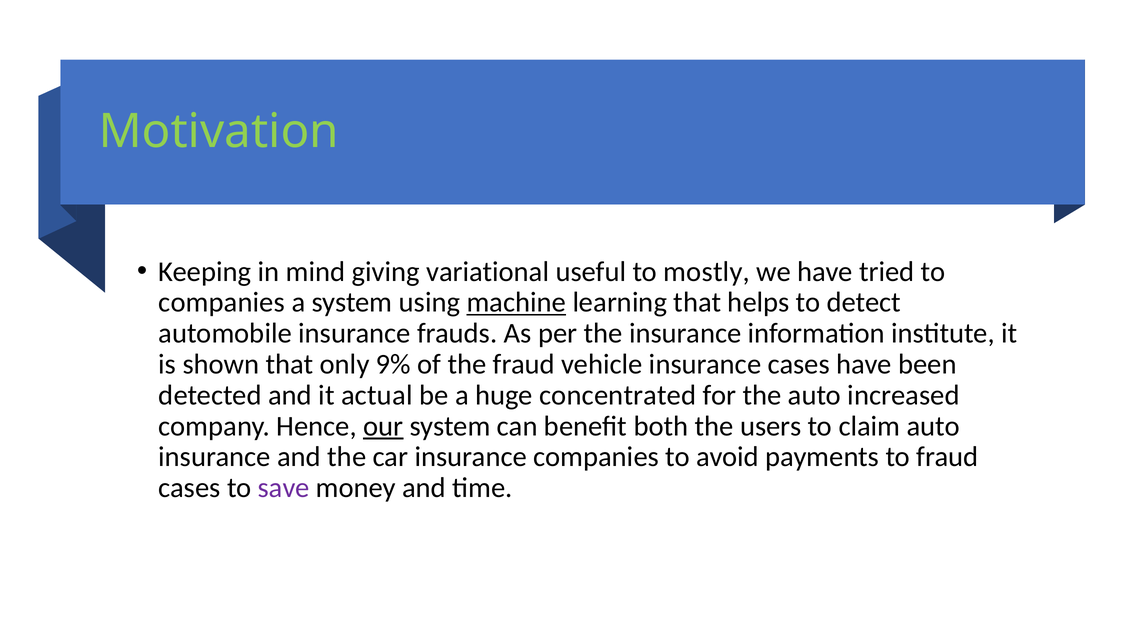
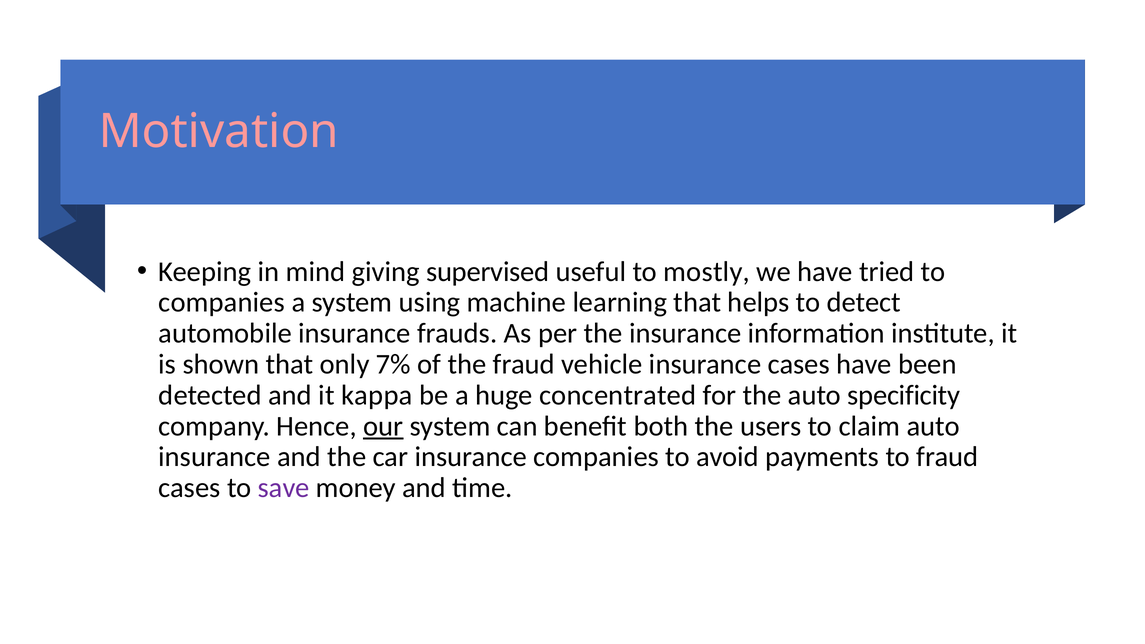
Motivation colour: light green -> pink
variational: variational -> supervised
machine underline: present -> none
9%: 9% -> 7%
actual: actual -> kappa
increased: increased -> specificity
